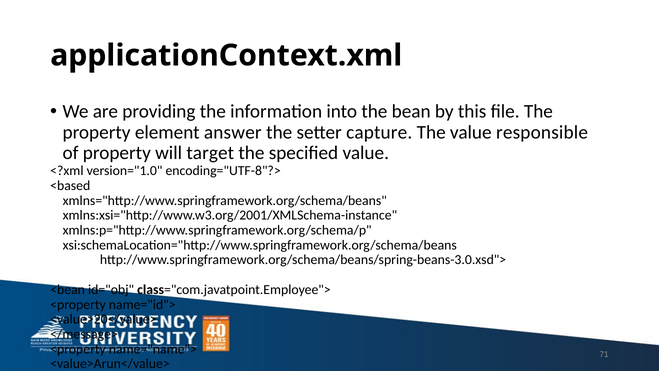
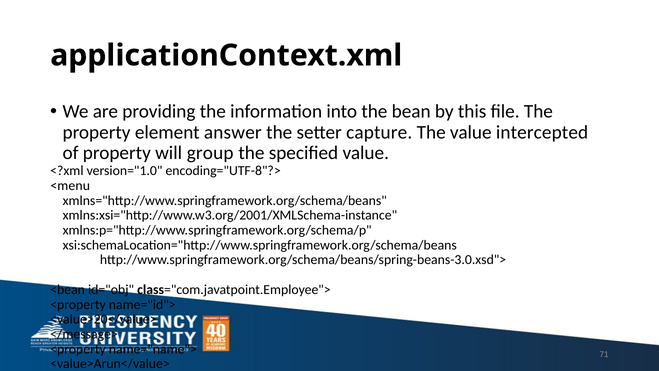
responsible: responsible -> intercepted
target: target -> group
<based: <based -> <menu
